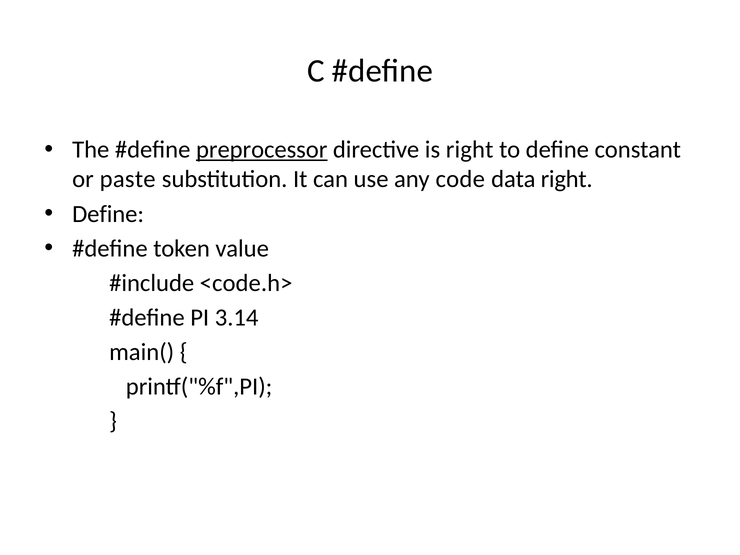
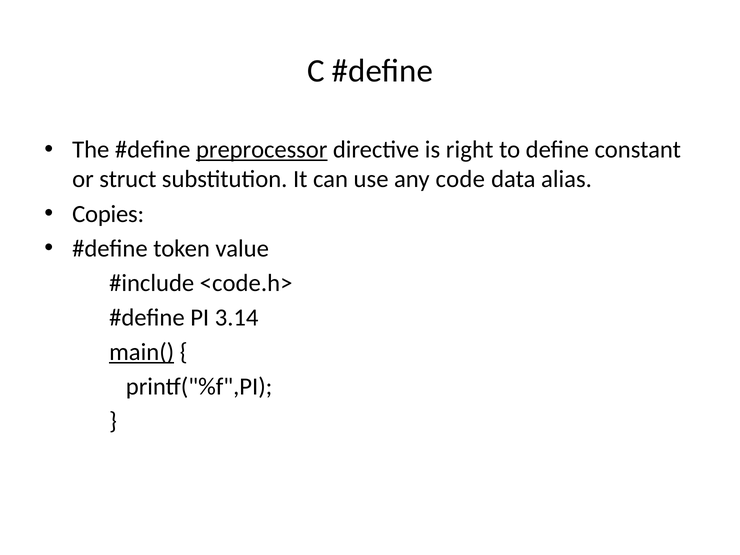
paste: paste -> struct
data right: right -> alias
Define at (108, 214): Define -> Copies
main( underline: none -> present
